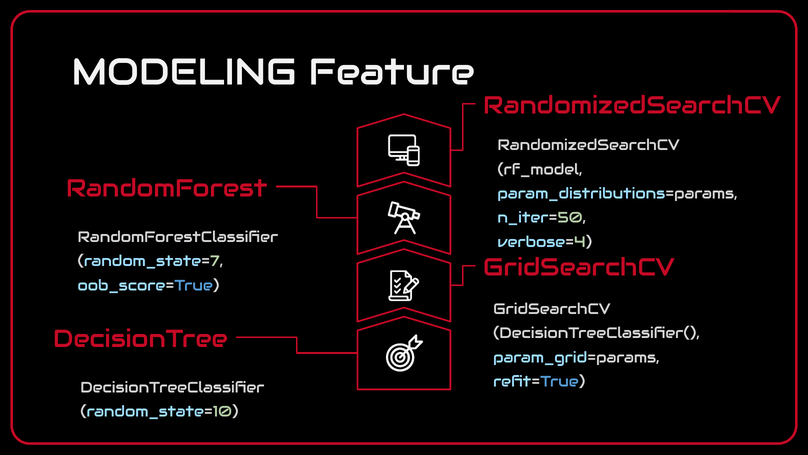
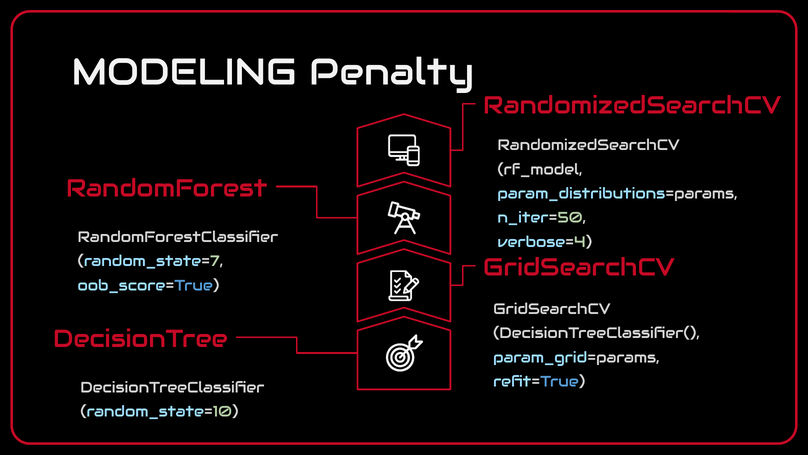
Feature: Feature -> Penalty
